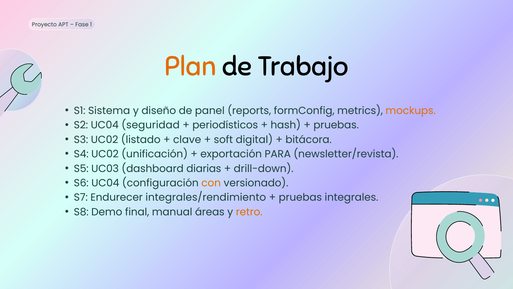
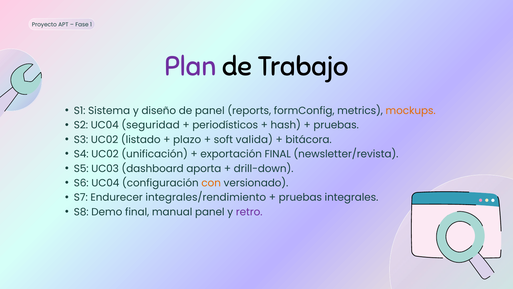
Plan colour: orange -> purple
clave: clave -> plazo
digital: digital -> valida
exportación PARA: PARA -> FINAL
diarias: diarias -> aporta
manual áreas: áreas -> panel
retro colour: orange -> purple
